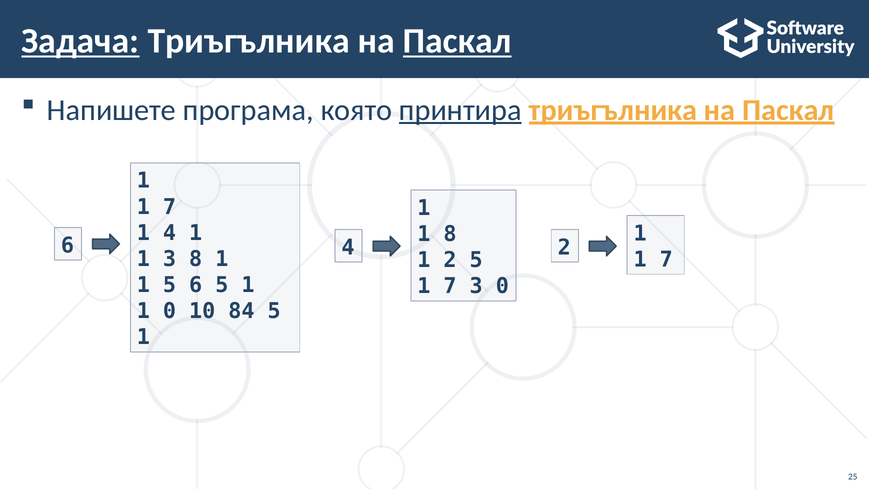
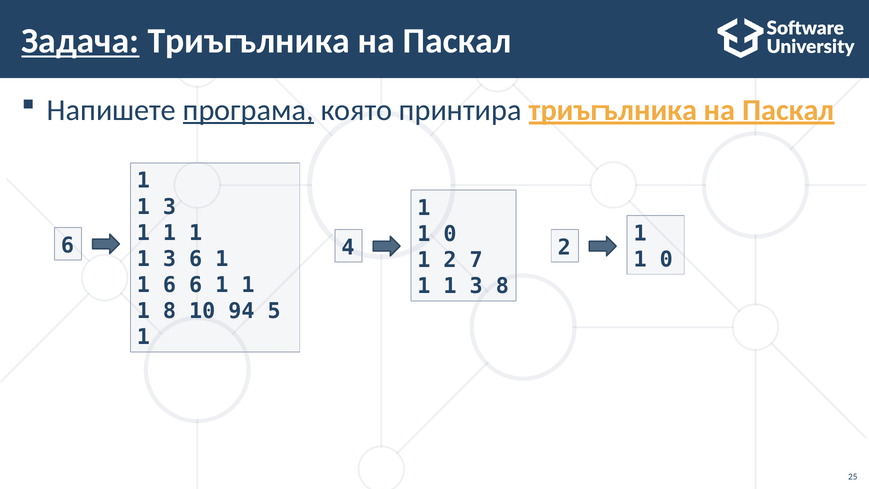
Паскал at (457, 41) underline: present -> none
програма underline: none -> present
принтира underline: present -> none
7 at (169, 207): 7 -> 3
4 at (169, 233): 4 -> 1
8 at (450, 234): 8 -> 0
3 8: 8 -> 6
7 at (666, 259): 7 -> 0
2 5: 5 -> 7
1 5: 5 -> 6
5 at (222, 285): 5 -> 1
7 at (450, 286): 7 -> 1
3 0: 0 -> 8
1 0: 0 -> 8
84: 84 -> 94
